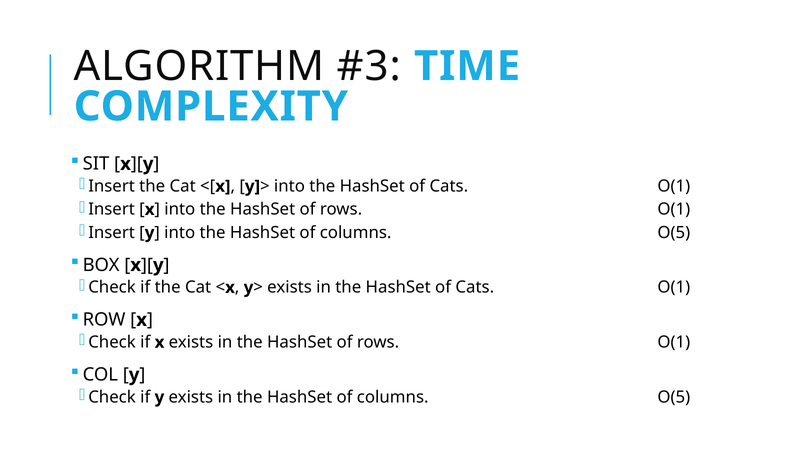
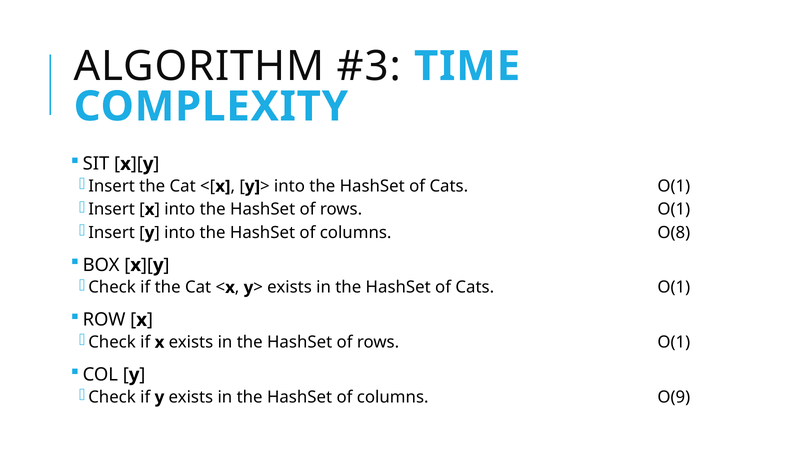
O(5 at (674, 233): O(5 -> O(8
O(5 at (674, 397): O(5 -> O(9
